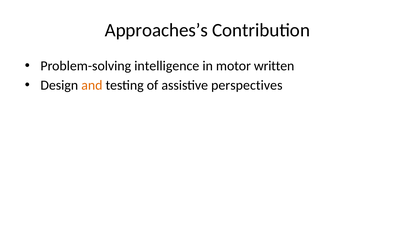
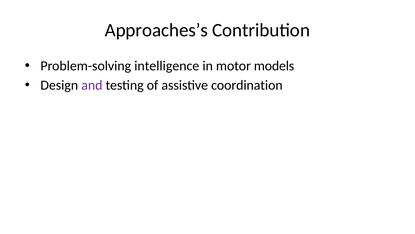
written: written -> models
and colour: orange -> purple
perspectives: perspectives -> coordination
